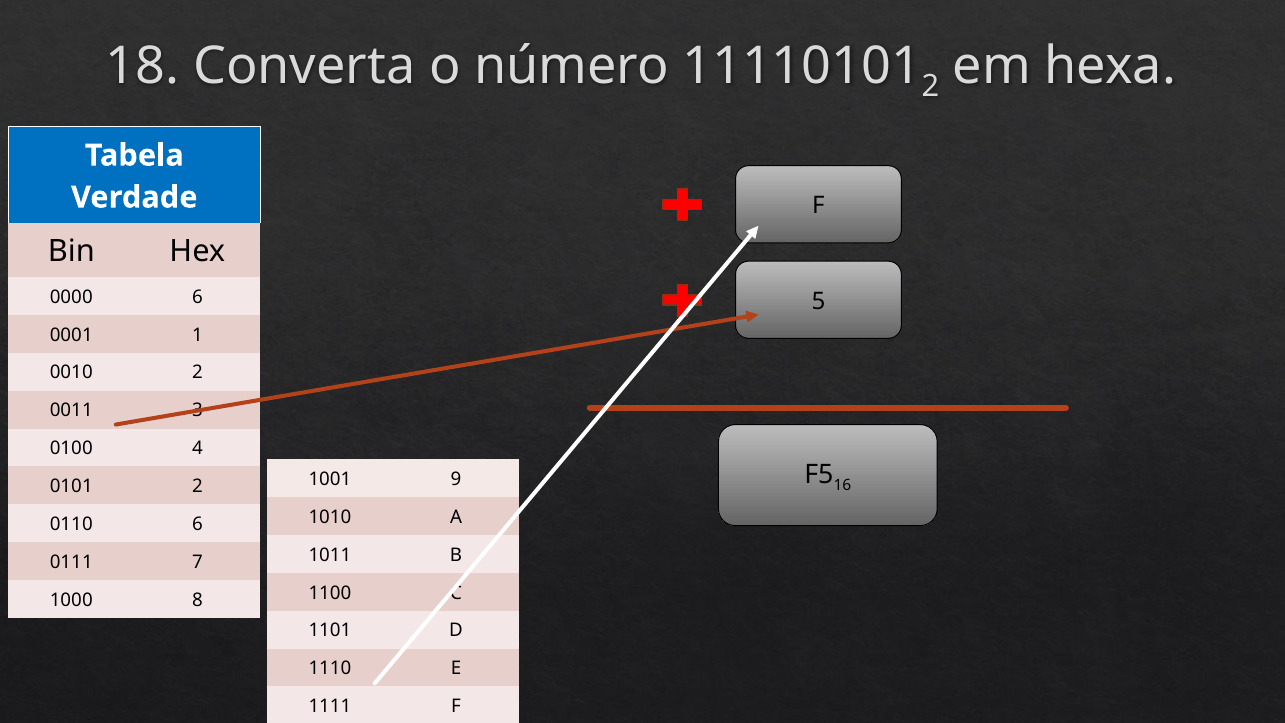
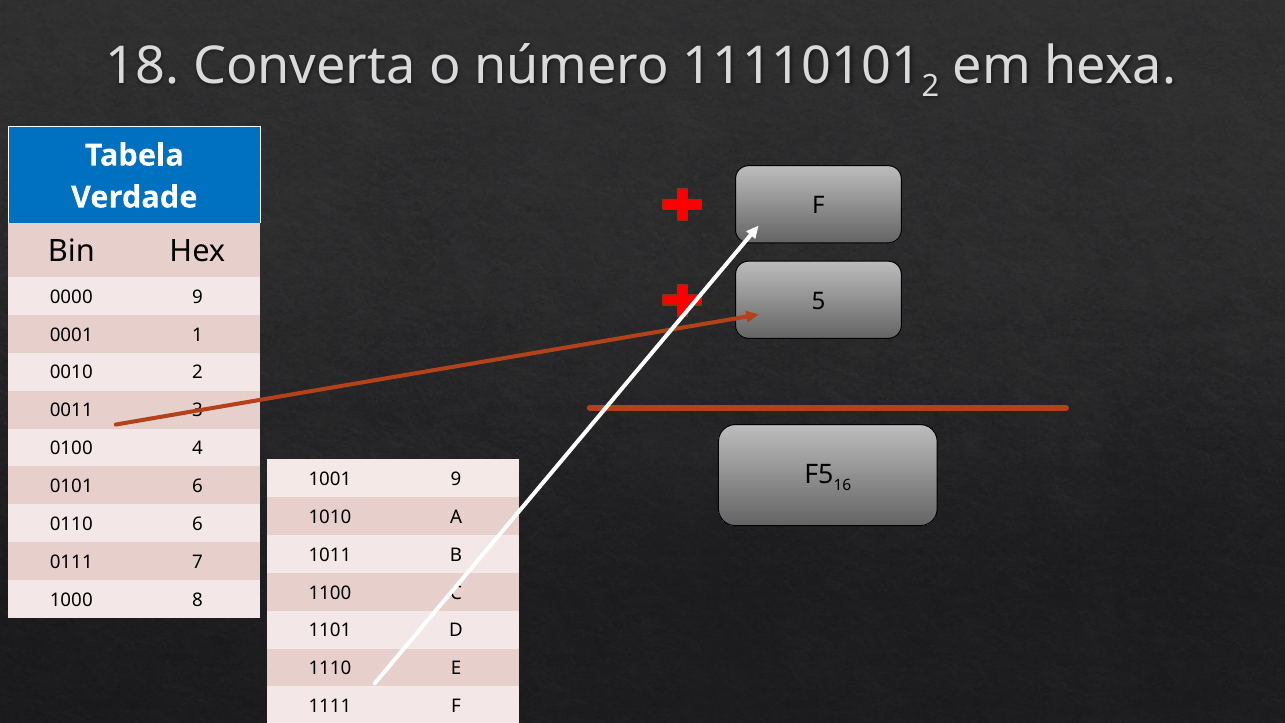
0000 6: 6 -> 9
0101 2: 2 -> 6
